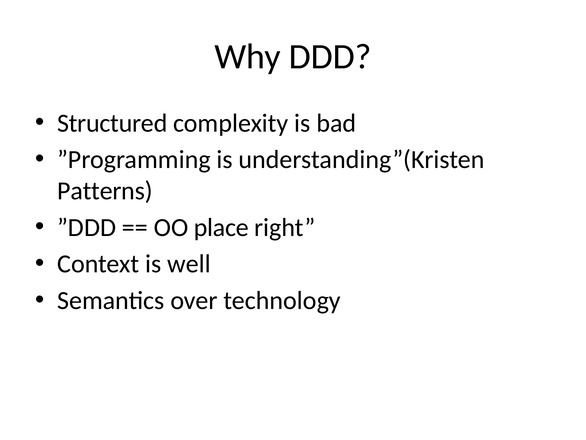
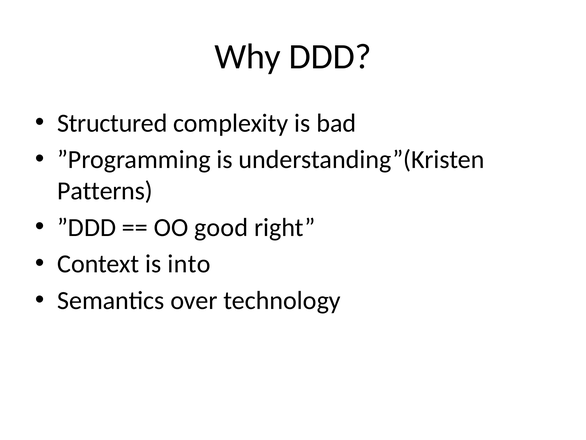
place: place -> good
well: well -> into
